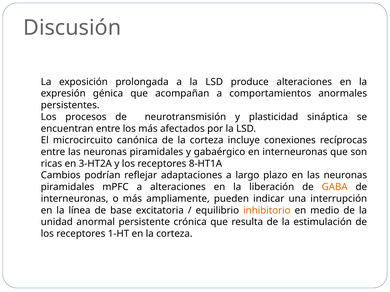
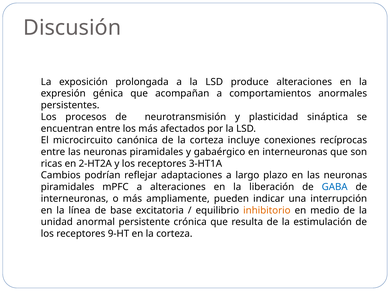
3-HT2A: 3-HT2A -> 2-HT2A
8-HT1A: 8-HT1A -> 3-HT1A
GABA colour: orange -> blue
1-HT: 1-HT -> 9-HT
